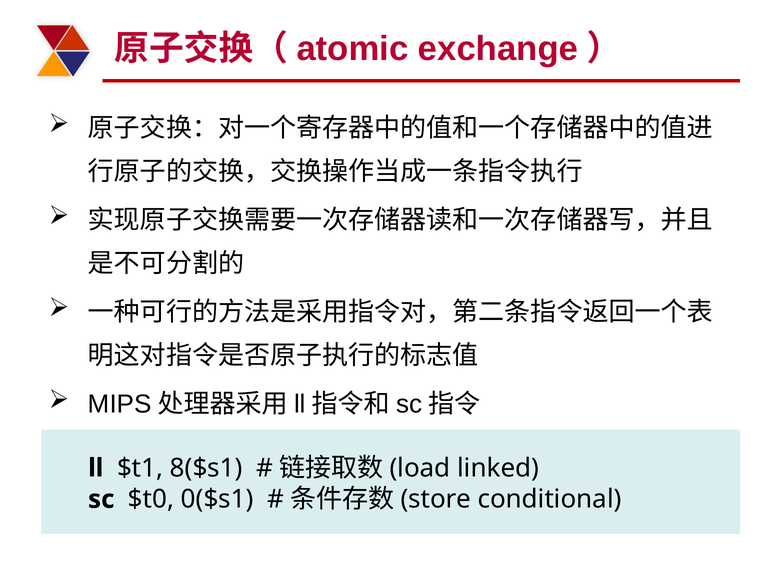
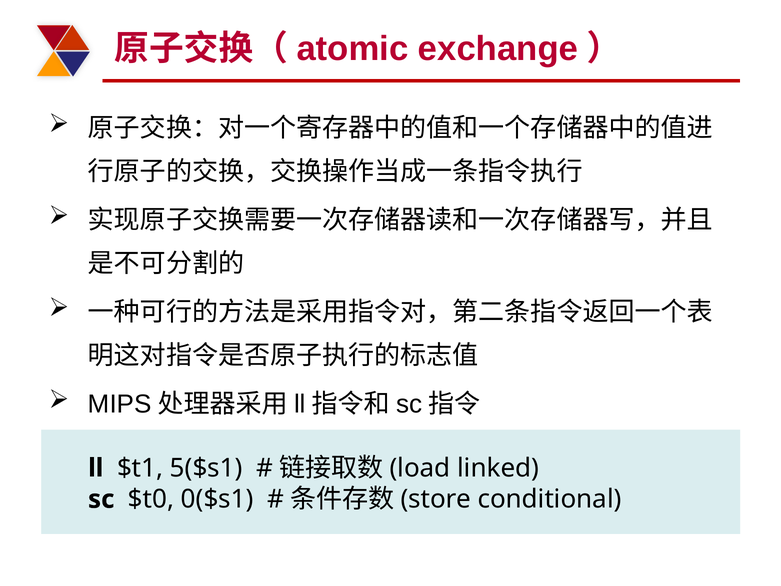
8($s1: 8($s1 -> 5($s1
